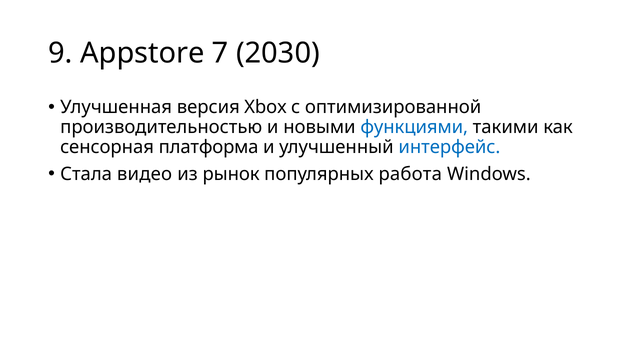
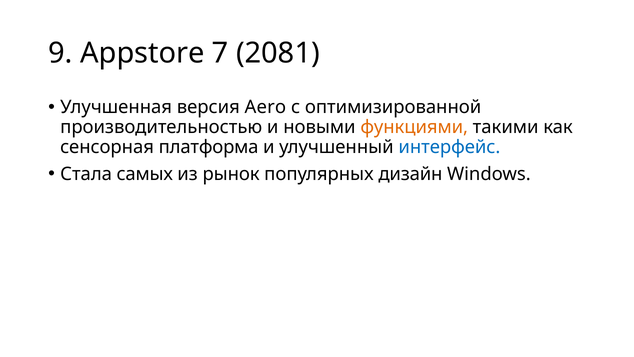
2030: 2030 -> 2081
Xbox: Xbox -> Aero
функциями colour: blue -> orange
видео: видео -> самых
работа: работа -> дизайн
